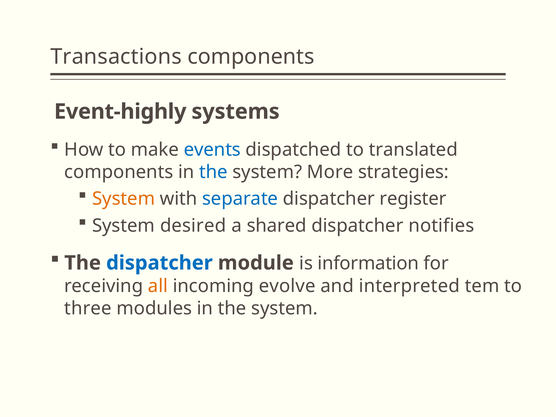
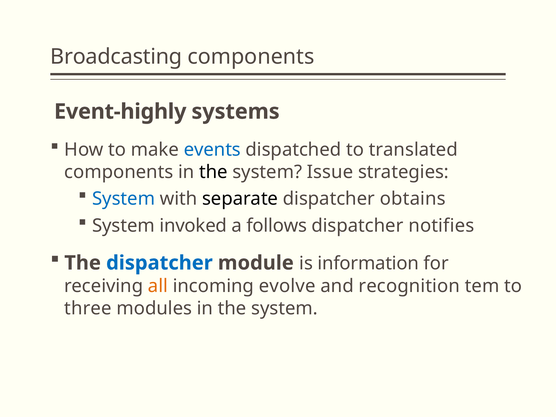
Transactions: Transactions -> Broadcasting
the at (213, 172) colour: blue -> black
More: More -> Issue
System at (124, 199) colour: orange -> blue
separate colour: blue -> black
register: register -> obtains
desired: desired -> invoked
shared: shared -> follows
interpreted: interpreted -> recognition
